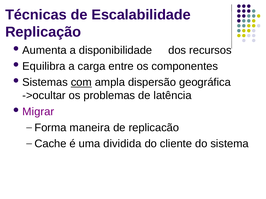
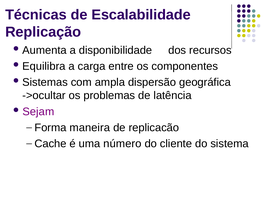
com underline: present -> none
Migrar: Migrar -> Sejam
dividida: dividida -> número
